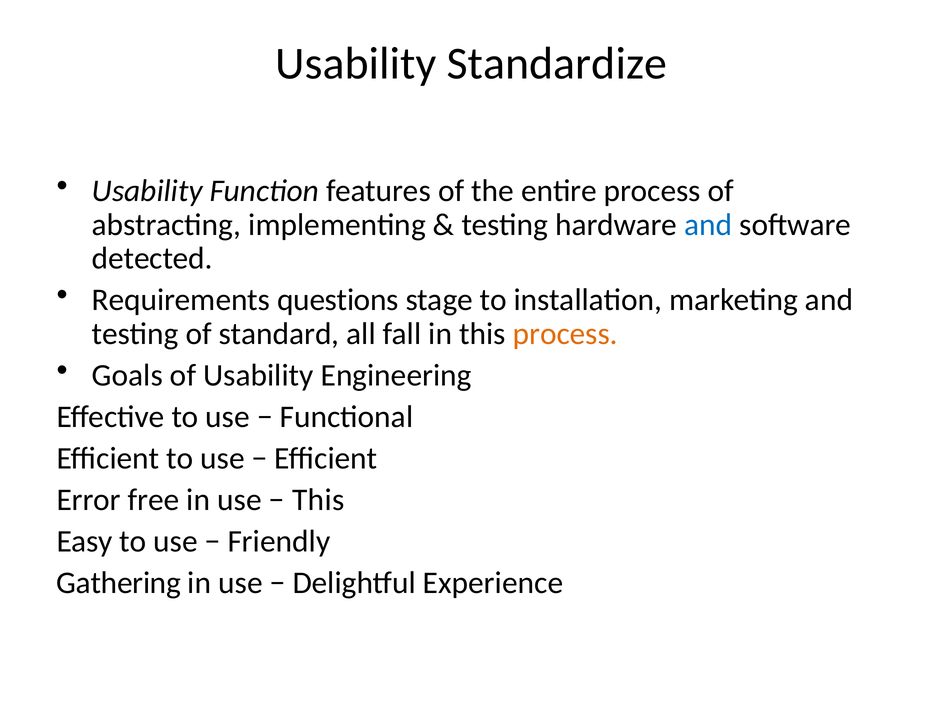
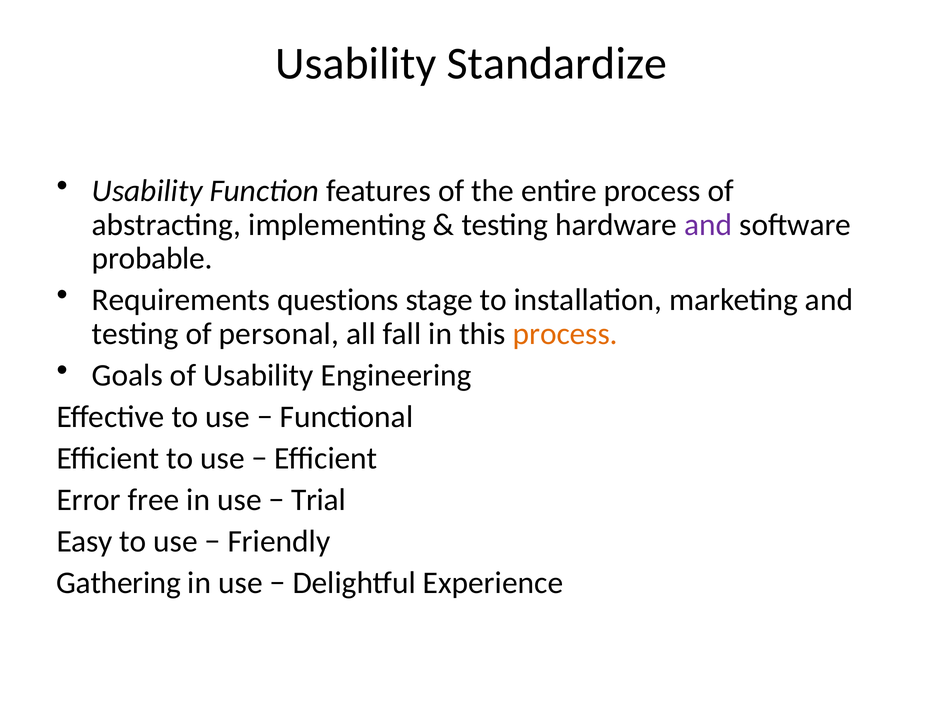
and at (708, 225) colour: blue -> purple
detected: detected -> probable
standard: standard -> personal
This at (318, 500): This -> Trial
